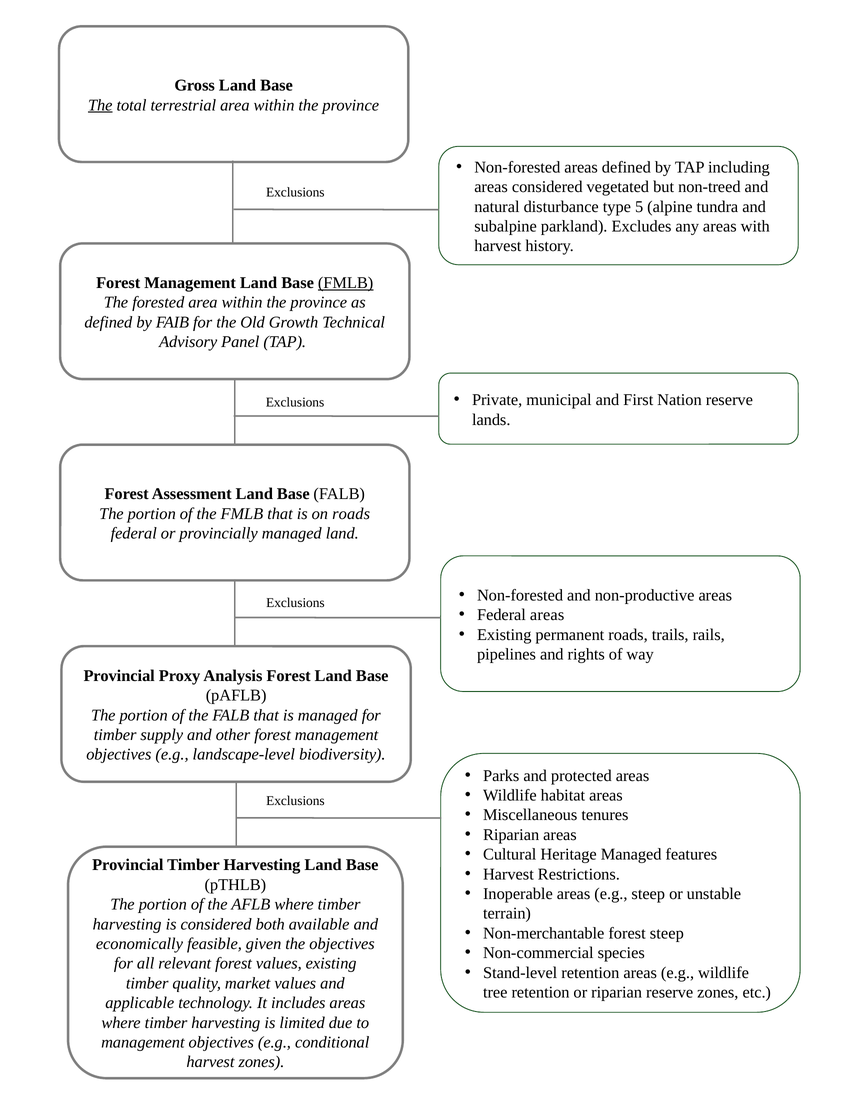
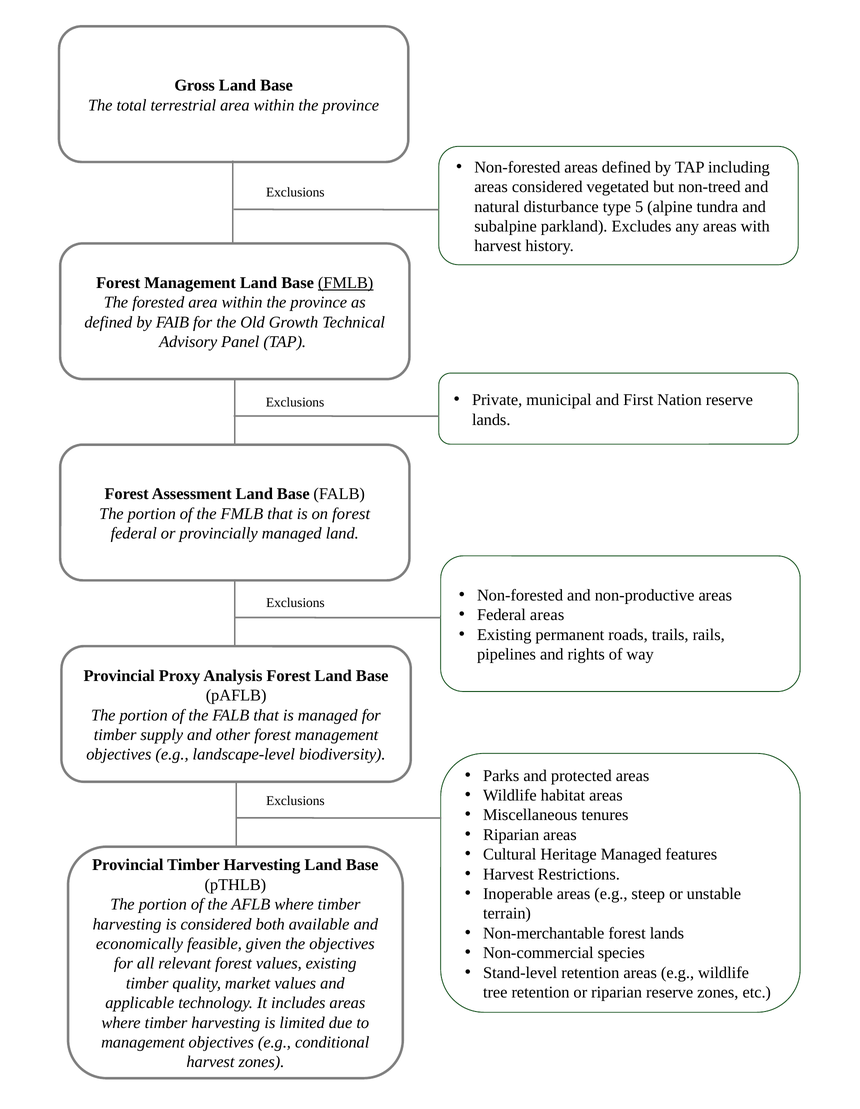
The at (100, 105) underline: present -> none
on roads: roads -> forest
forest steep: steep -> lands
